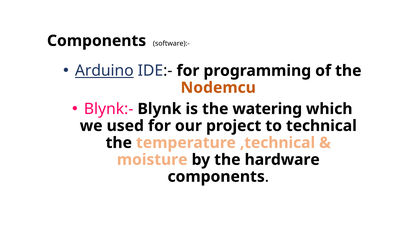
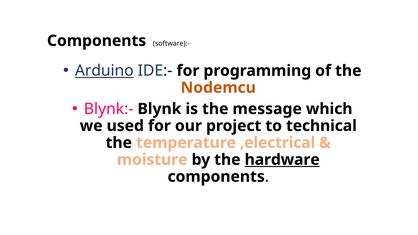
watering: watering -> message
,technical: ,technical -> ,electrical
hardware underline: none -> present
